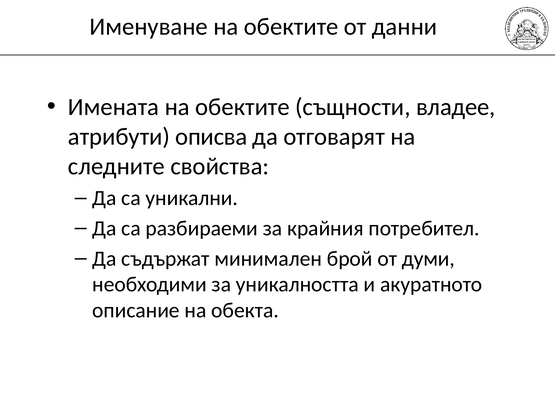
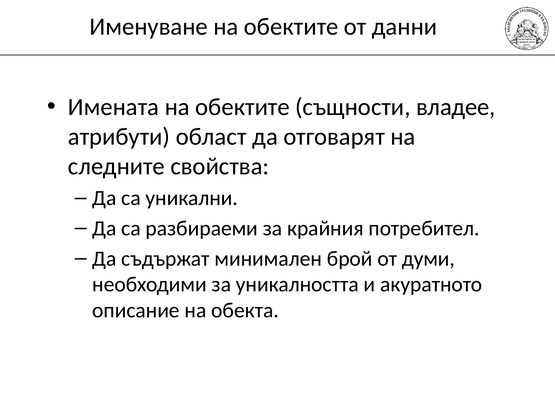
описва: описва -> област
